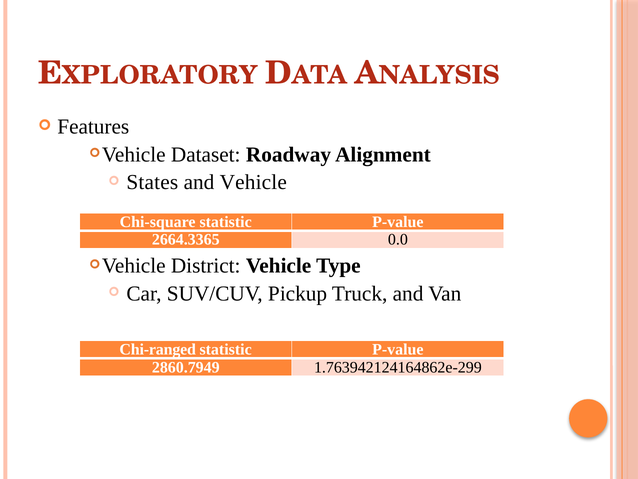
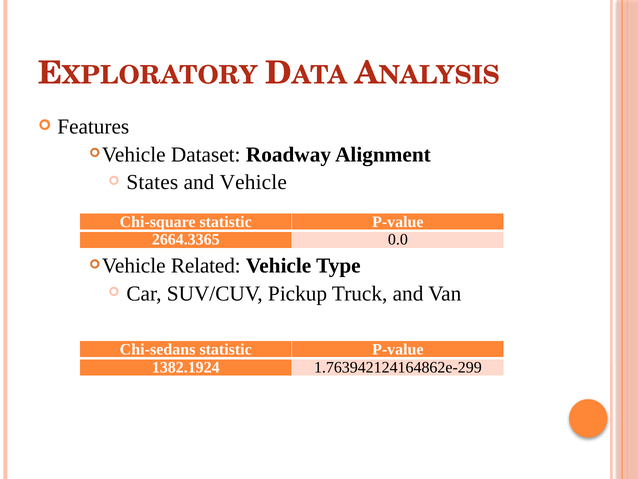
District: District -> Related
Chi-ranged: Chi-ranged -> Chi-sedans
2860.7949: 2860.7949 -> 1382.1924
